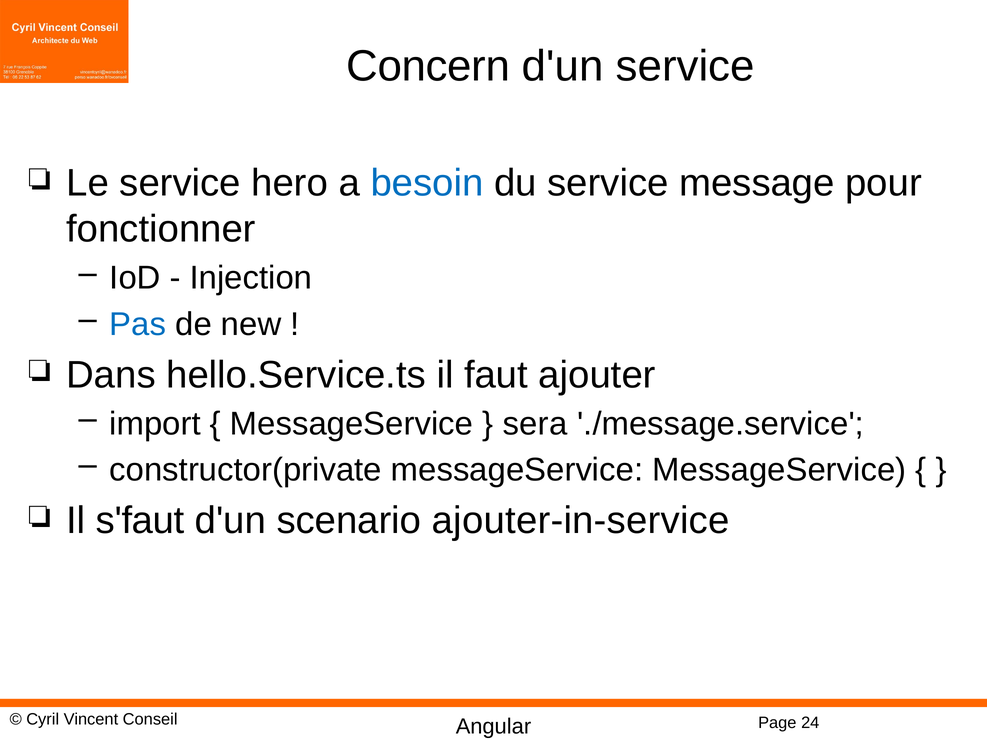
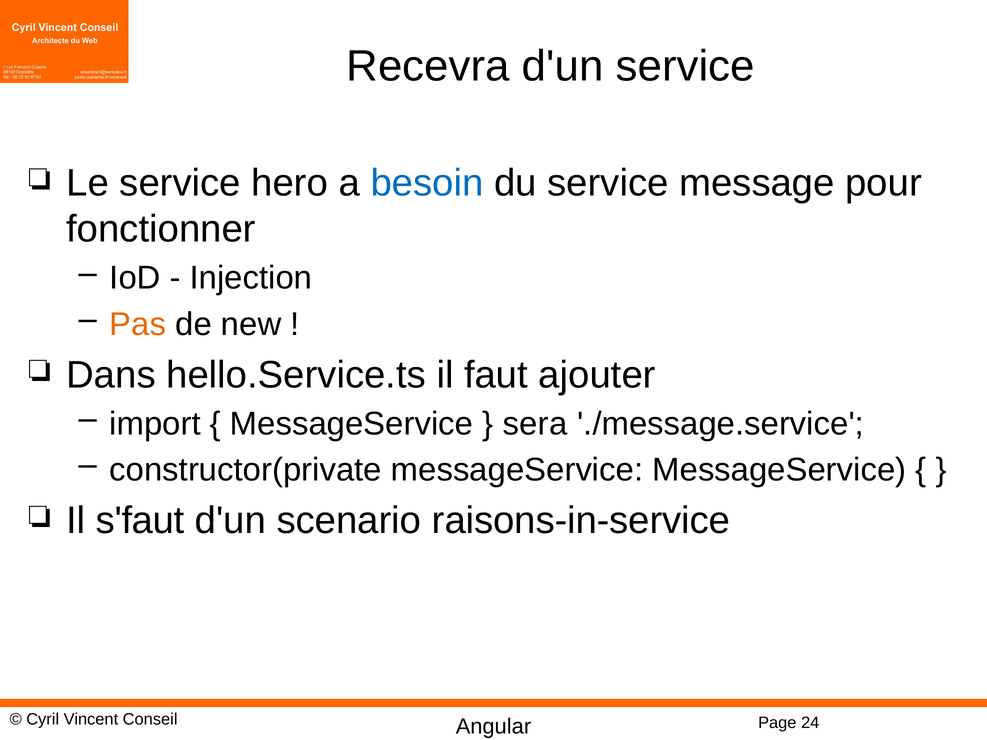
Concern: Concern -> Recevra
Pas colour: blue -> orange
ajouter-in-service: ajouter-in-service -> raisons-in-service
